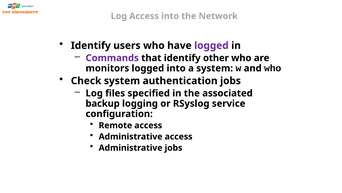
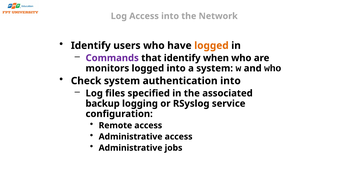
logged at (211, 45) colour: purple -> orange
other: other -> when
authentication jobs: jobs -> into
